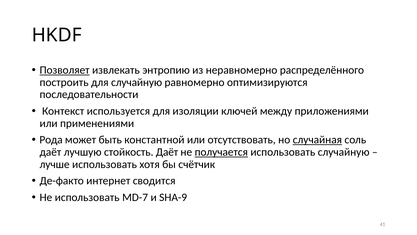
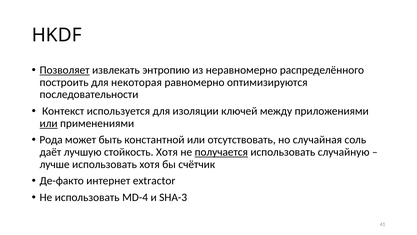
для случайную: случайную -> некоторая
или at (49, 123) underline: none -> present
случайная underline: present -> none
стойкость Даёт: Даёт -> Хотя
сводится: сводится -> extractor
MD-7: MD-7 -> MD-4
SHA-9: SHA-9 -> SHA-3
